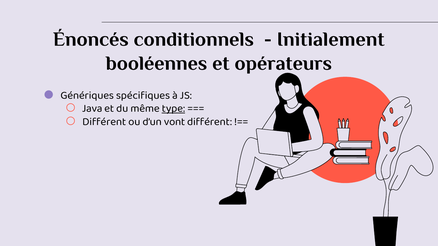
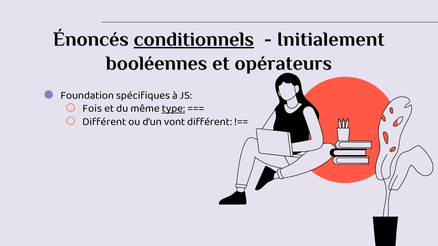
conditionnels underline: none -> present
Génériques: Génériques -> Foundation
Java: Java -> Fois
